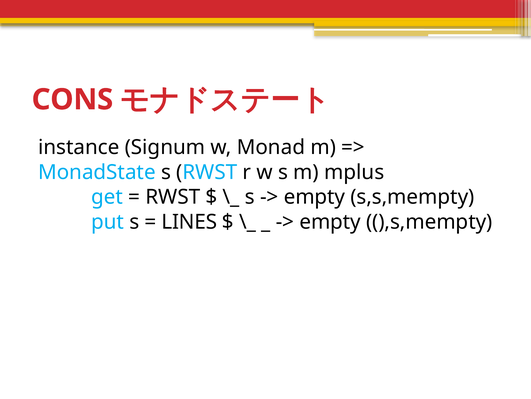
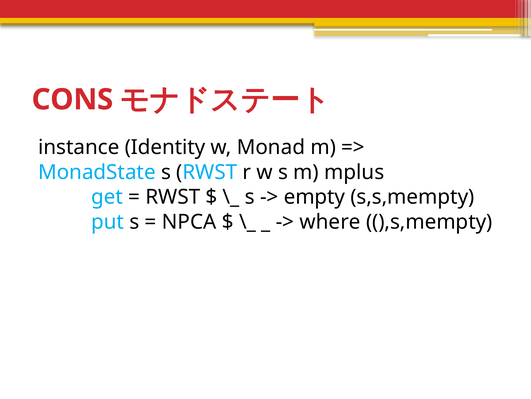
Signum: Signum -> Identity
LINES: LINES -> NPCA
empty at (330, 221): empty -> where
